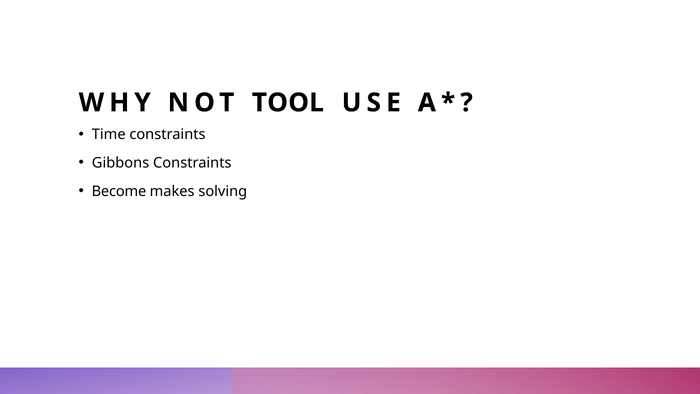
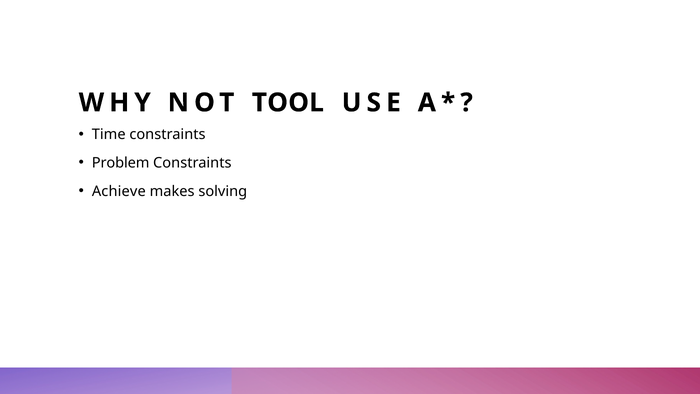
Gibbons: Gibbons -> Problem
Become: Become -> Achieve
